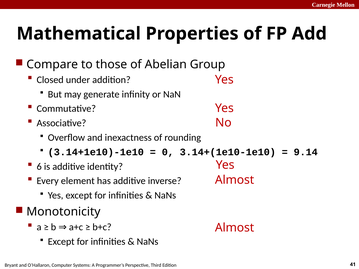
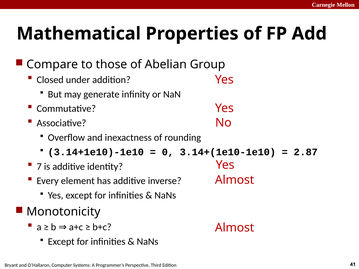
9.14: 9.14 -> 2.87
6: 6 -> 7
